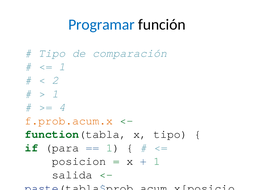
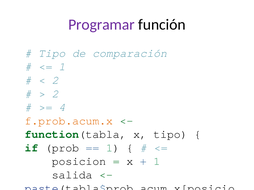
Programar colour: blue -> purple
1 at (55, 94): 1 -> 2
if para: para -> prob
